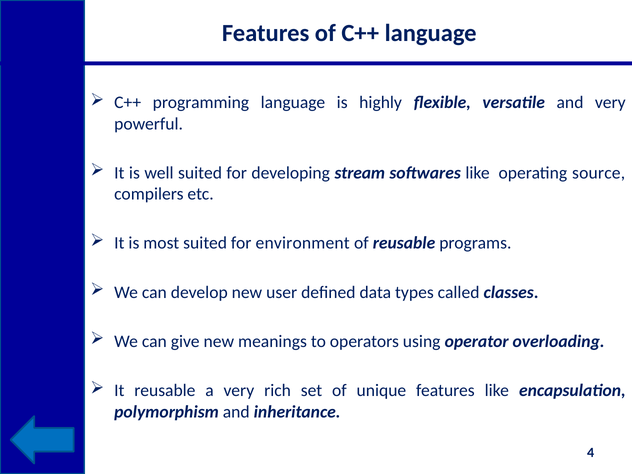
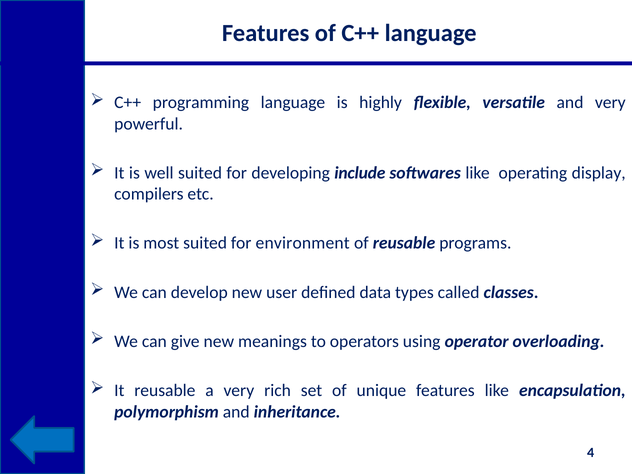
stream: stream -> include
source: source -> display
